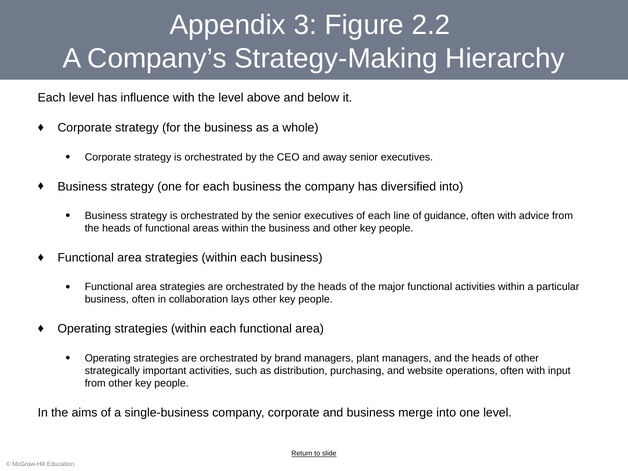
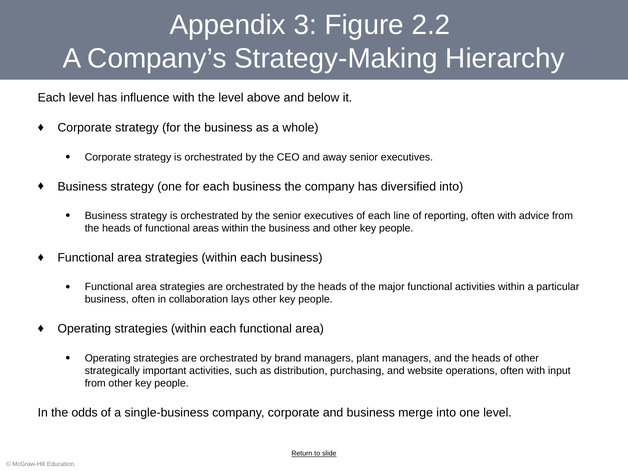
guidance: guidance -> reporting
aims: aims -> odds
